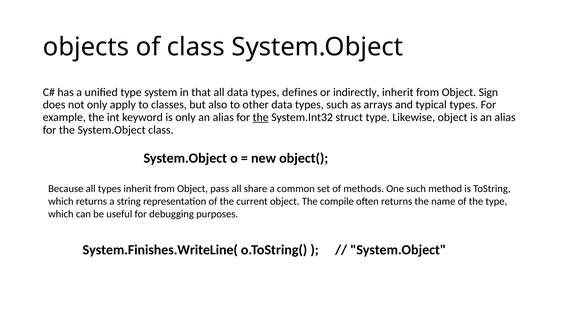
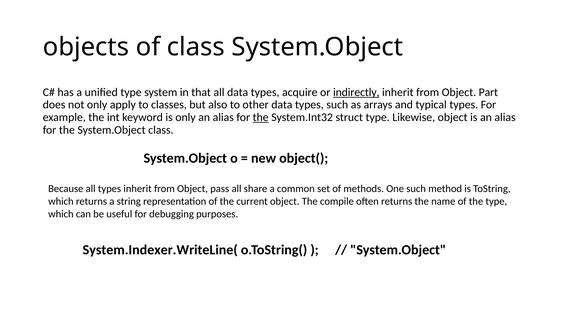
defines: defines -> acquire
indirectly underline: none -> present
Sign: Sign -> Part
System.Finishes.WriteLine(: System.Finishes.WriteLine( -> System.Indexer.WriteLine(
